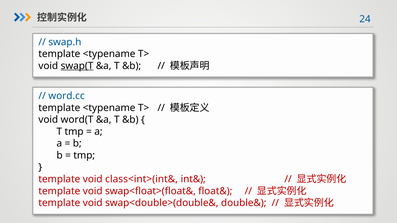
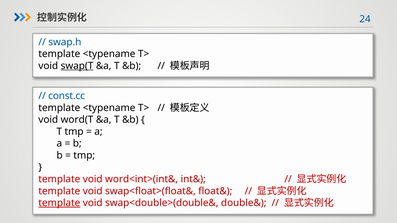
word.cc: word.cc -> const.cc
class<int>(int&: class<int>(int& -> word<int>(int&
template at (59, 203) underline: none -> present
